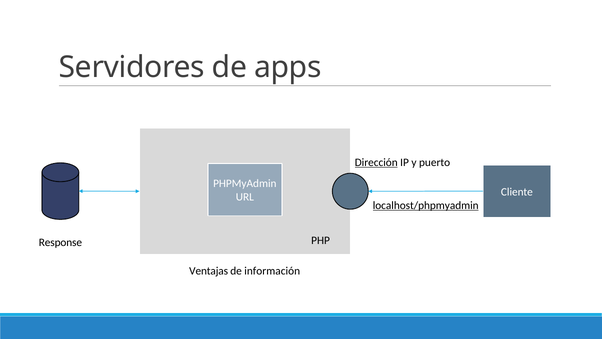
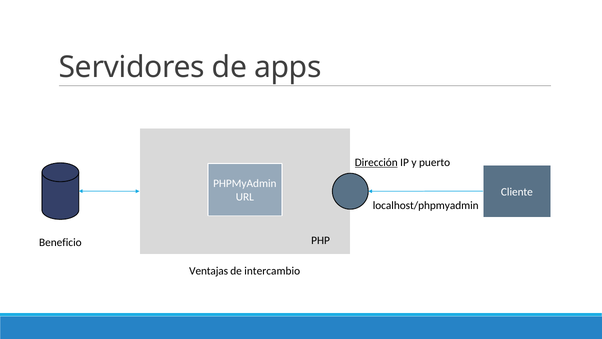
localhost/phpmyadmin underline: present -> none
Response: Response -> Beneficio
información: información -> intercambio
